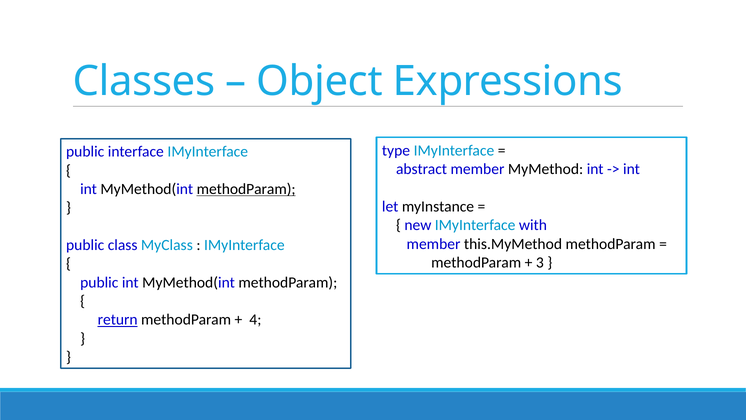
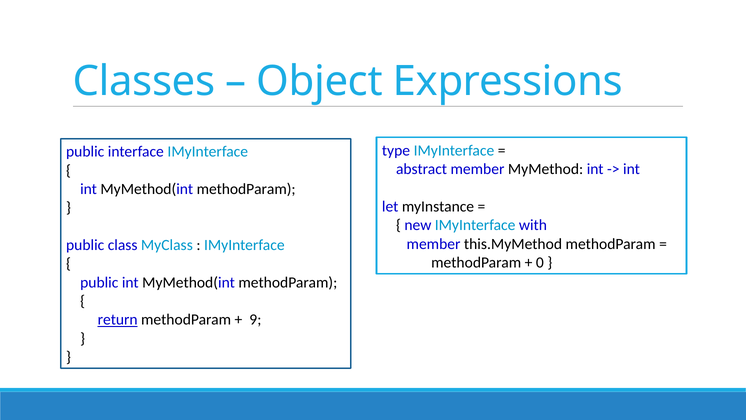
methodParam at (246, 189) underline: present -> none
3: 3 -> 0
4: 4 -> 9
